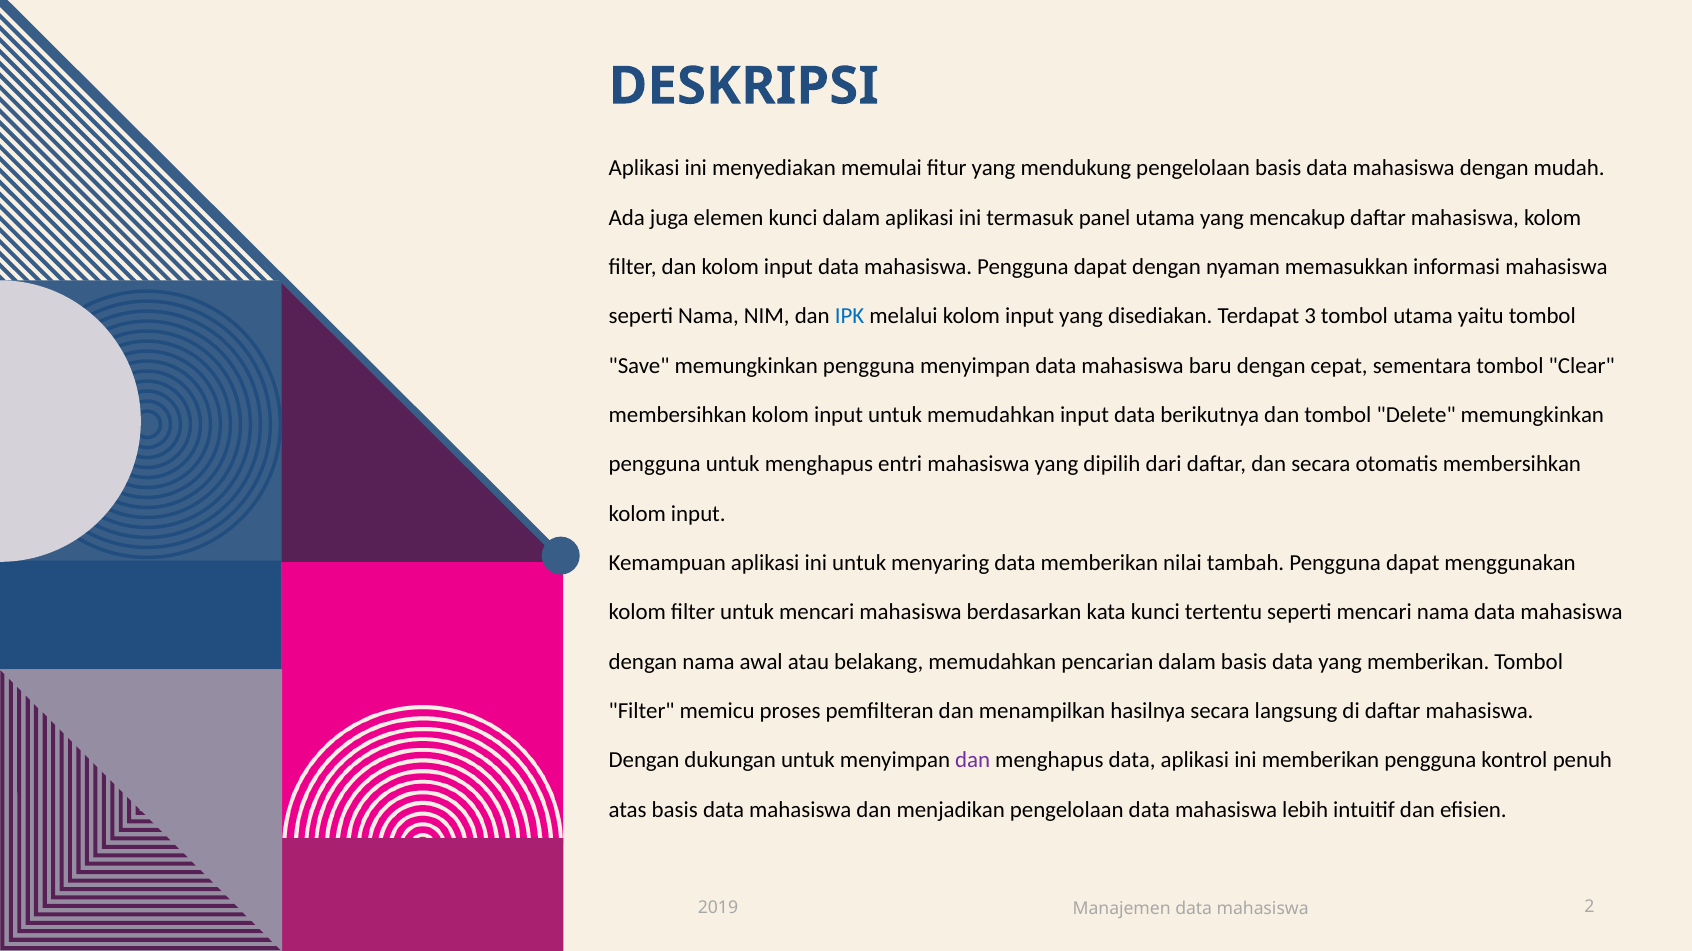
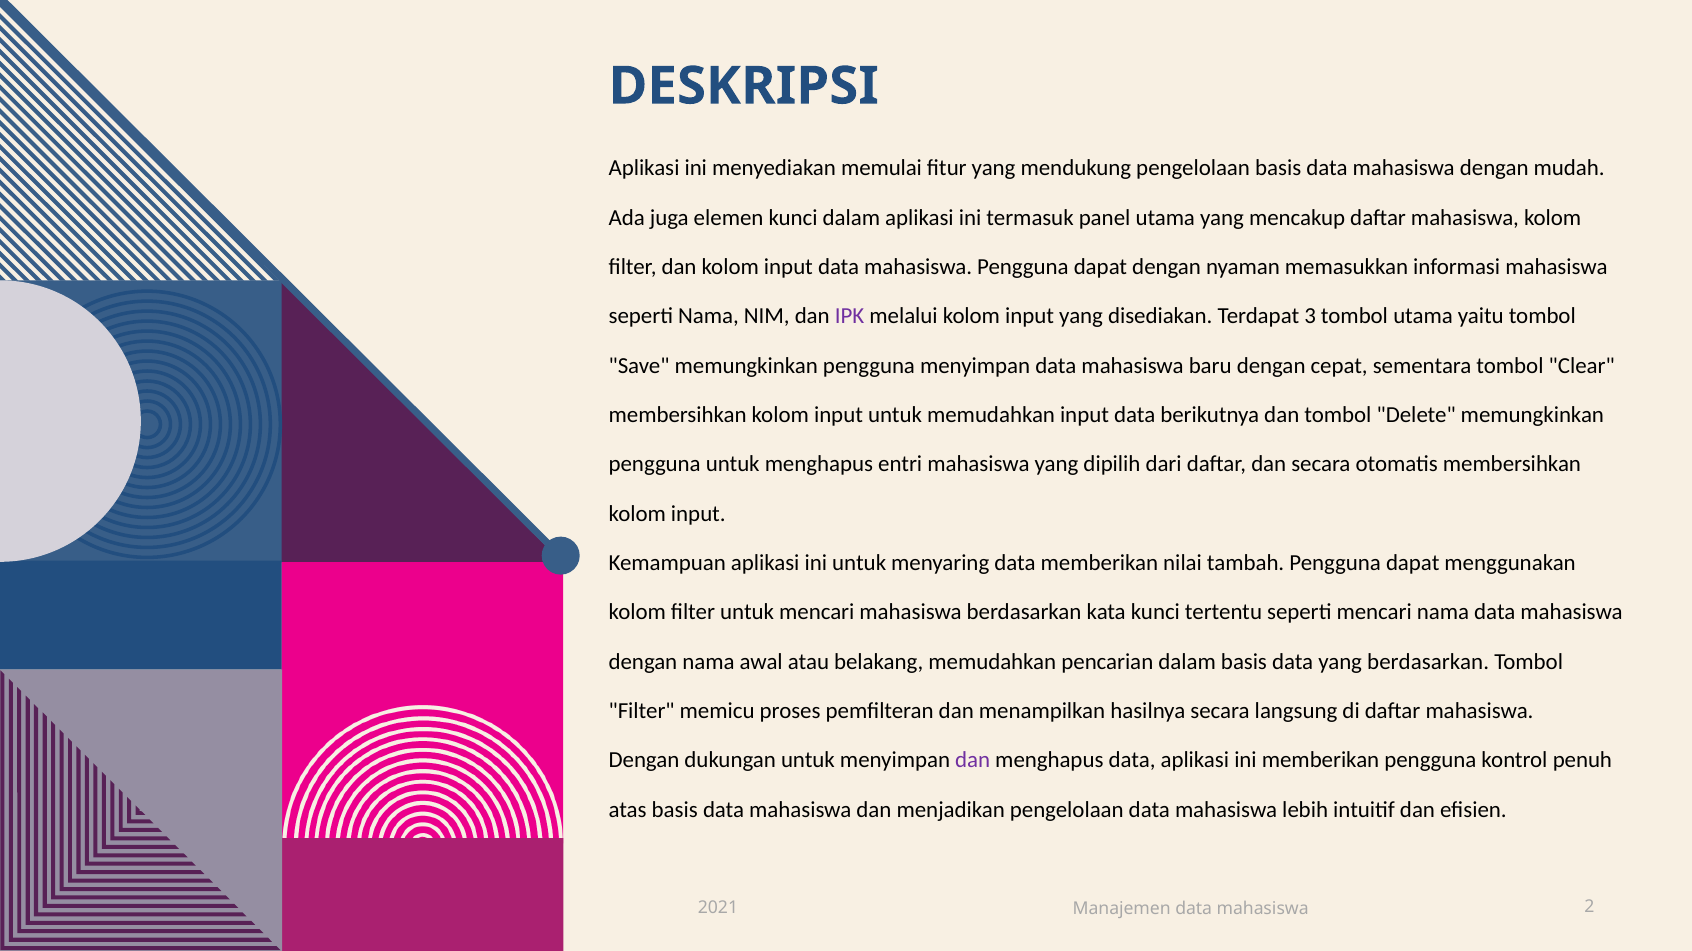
IPK colour: blue -> purple
yang memberikan: memberikan -> berdasarkan
2019: 2019 -> 2021
